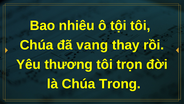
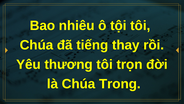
vang: vang -> tiếng
